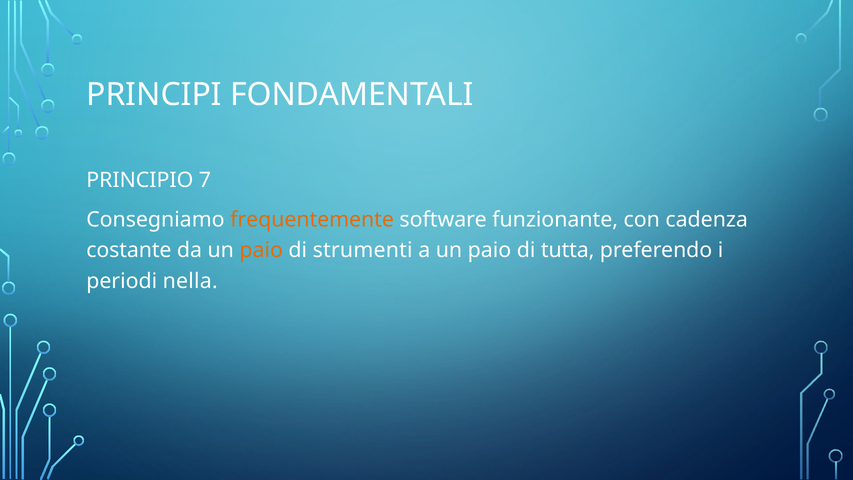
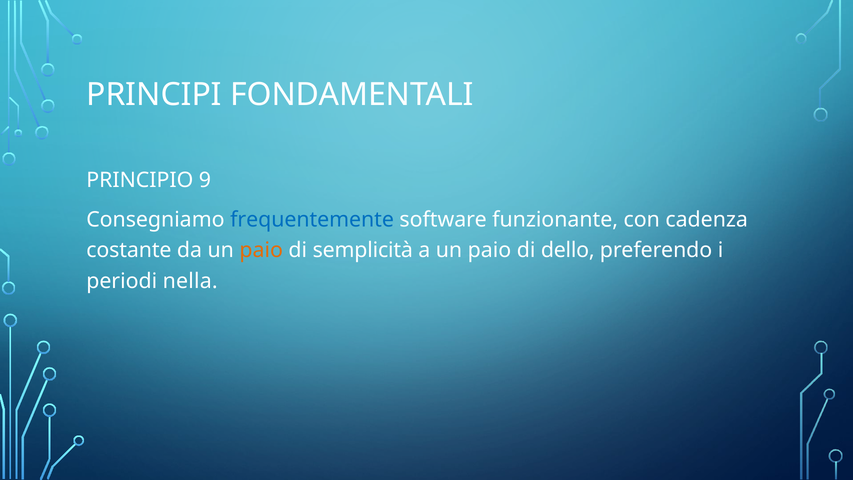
7: 7 -> 9
frequentemente colour: orange -> blue
strumenti: strumenti -> semplicità
tutta: tutta -> dello
